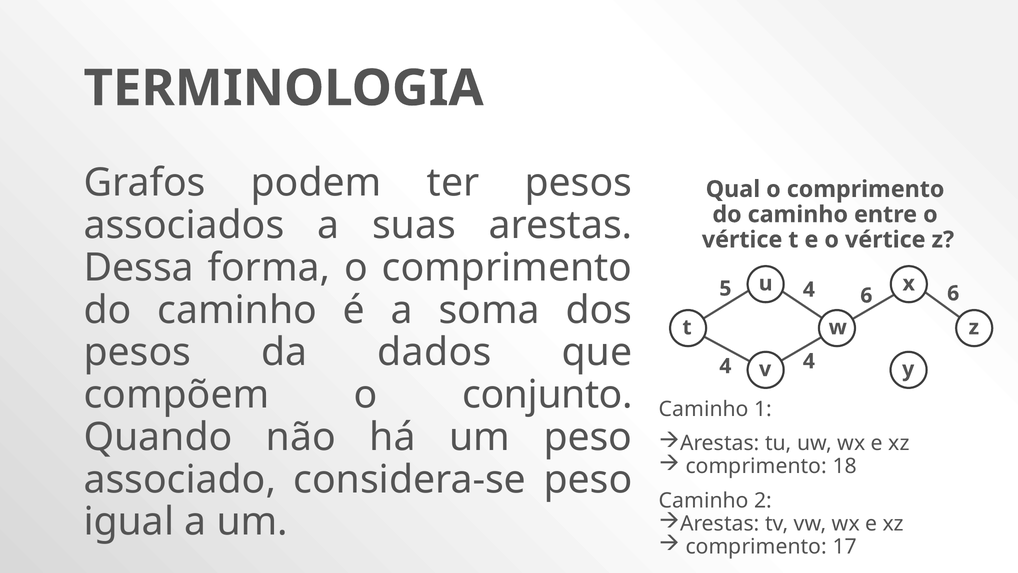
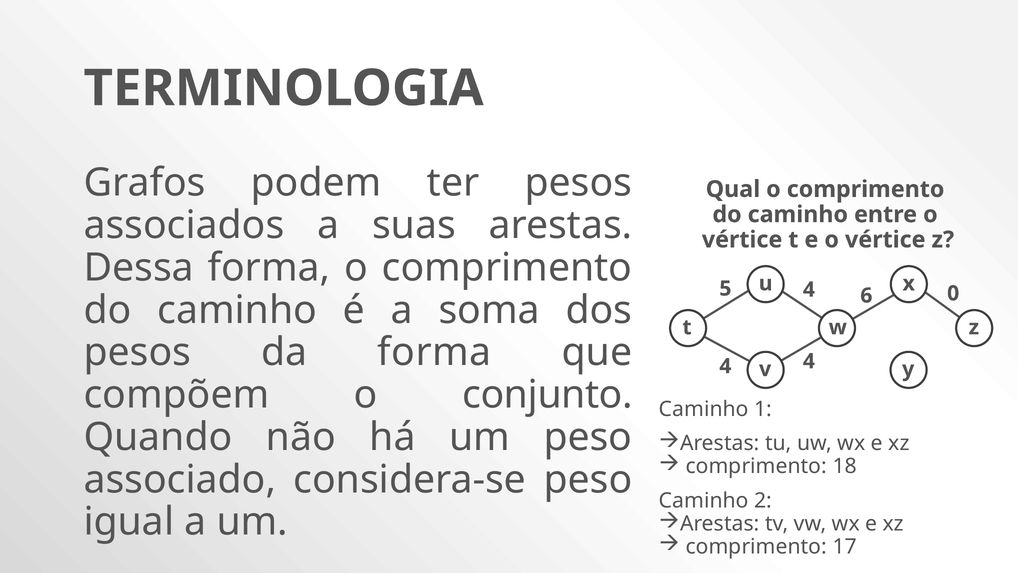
6 6: 6 -> 0
da dados: dados -> forma
